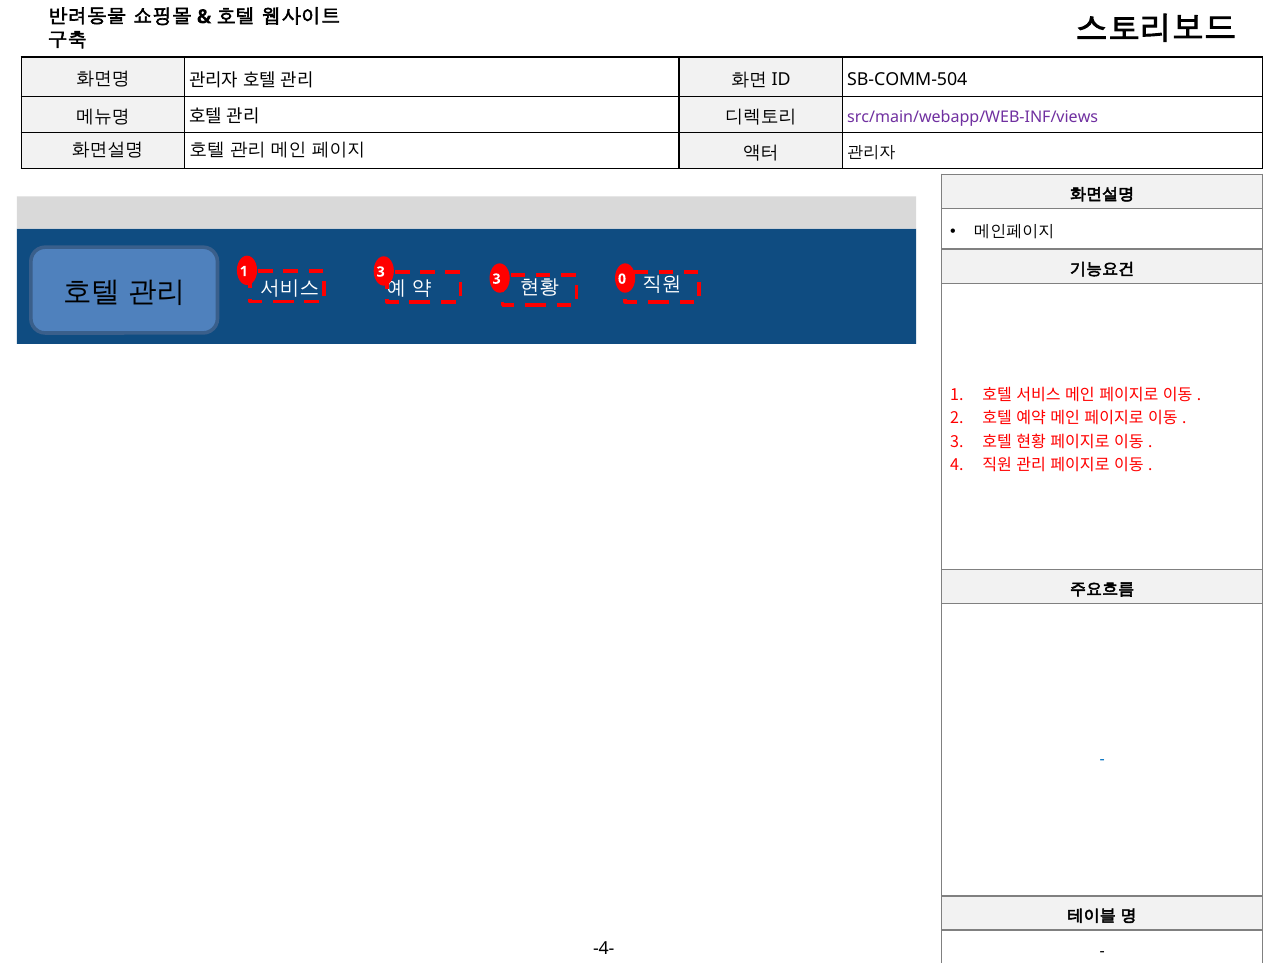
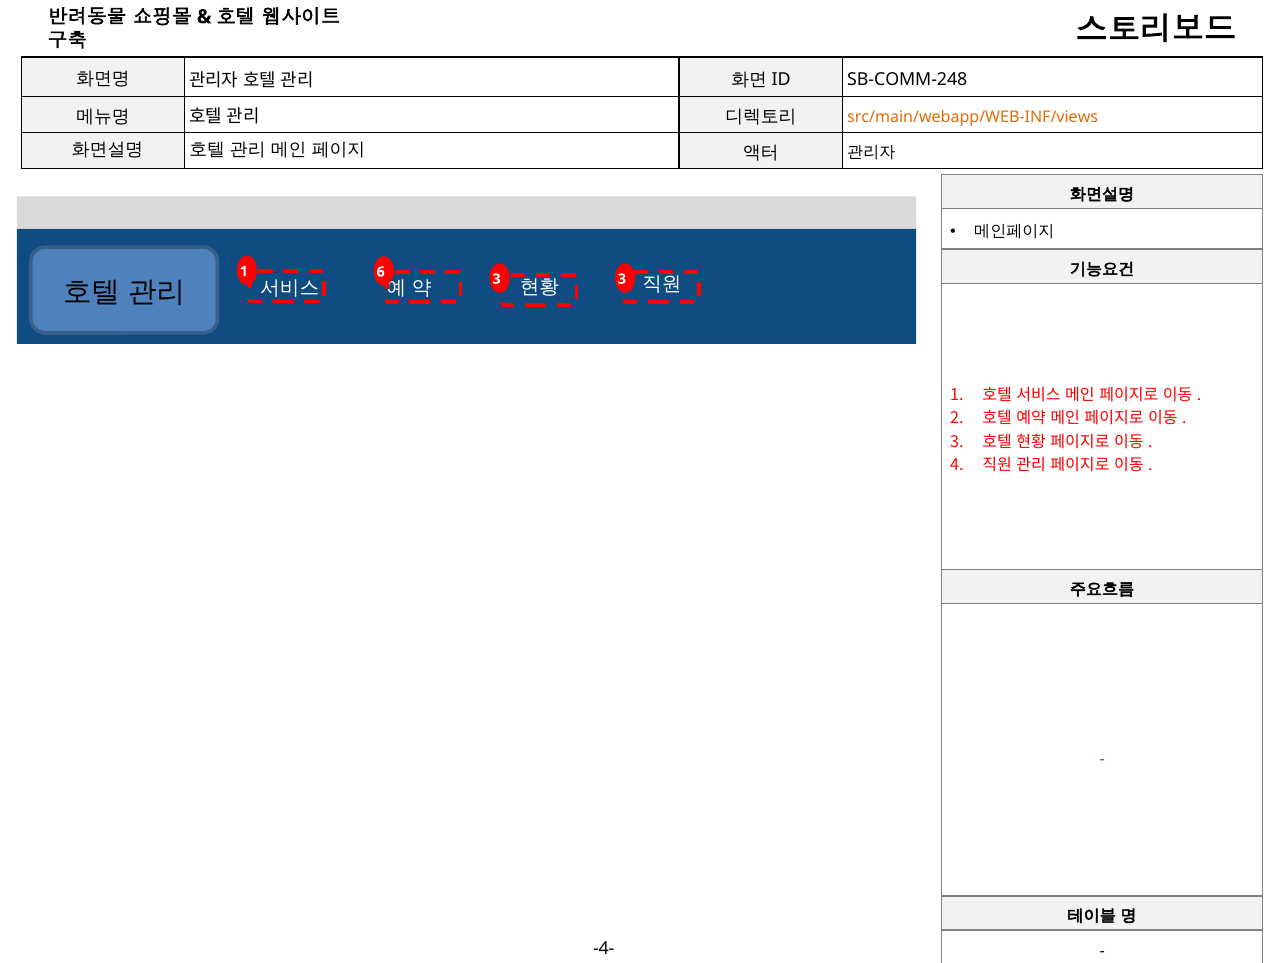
SB-COMM-504: SB-COMM-504 -> SB-COMM-248
src/main/webapp/WEB-INF/views colour: purple -> orange
1 3: 3 -> 6
3 0: 0 -> 3
